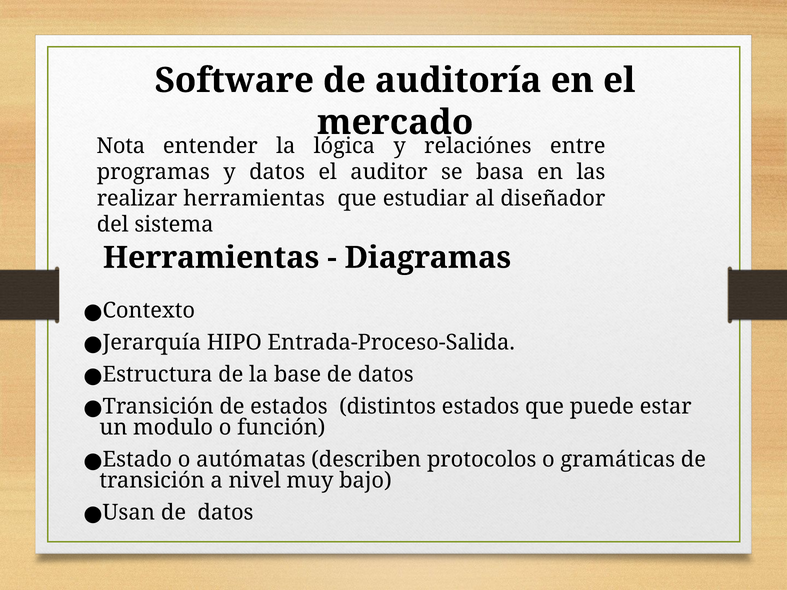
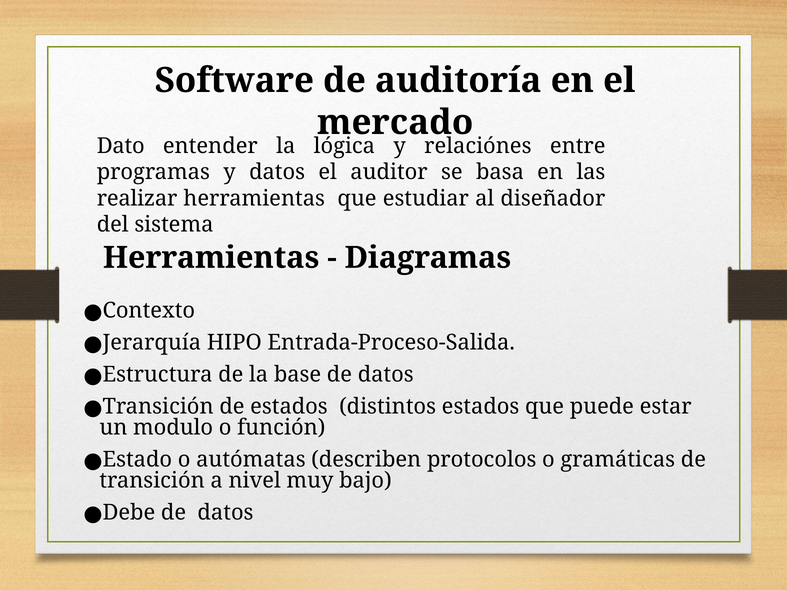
Nota: Nota -> Dato
Usan: Usan -> Debe
